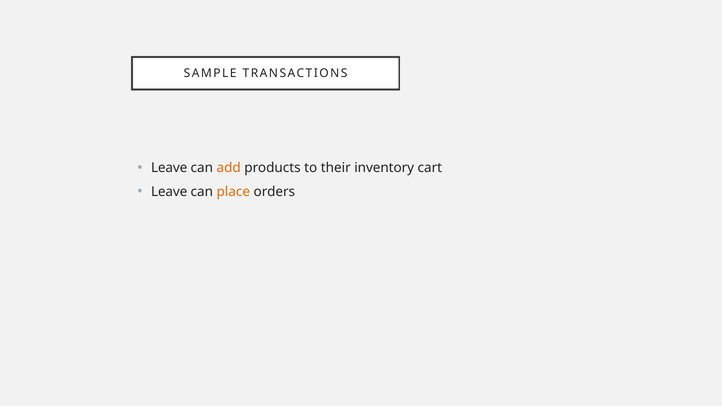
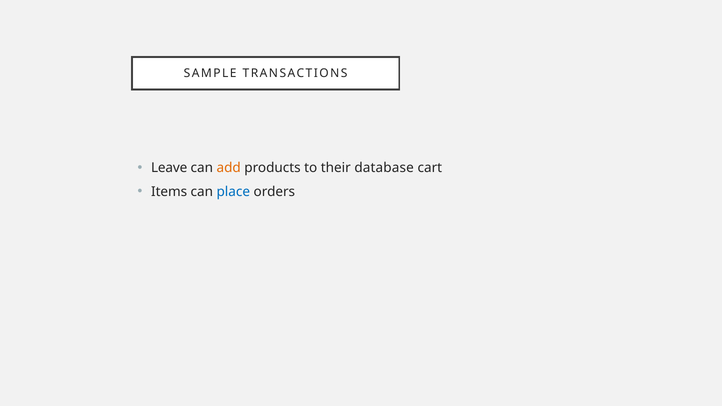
inventory: inventory -> database
Leave at (169, 192): Leave -> Items
place colour: orange -> blue
